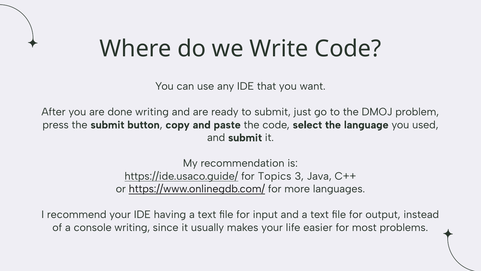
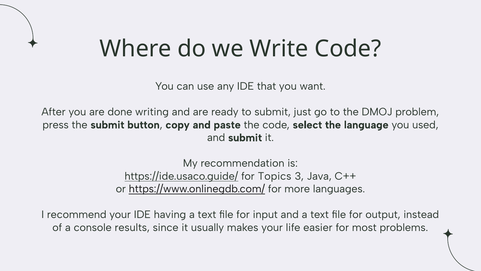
console writing: writing -> results
